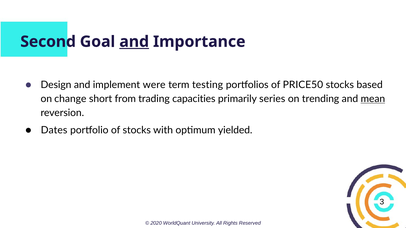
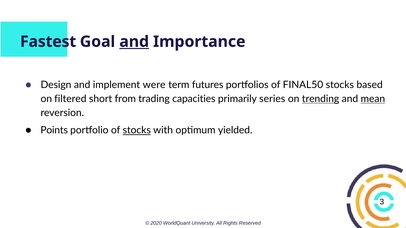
Second: Second -> Fastest
testing: testing -> futures
PRICE50: PRICE50 -> FINAL50
change: change -> filtered
trending underline: none -> present
Dates: Dates -> Points
stocks at (137, 130) underline: none -> present
